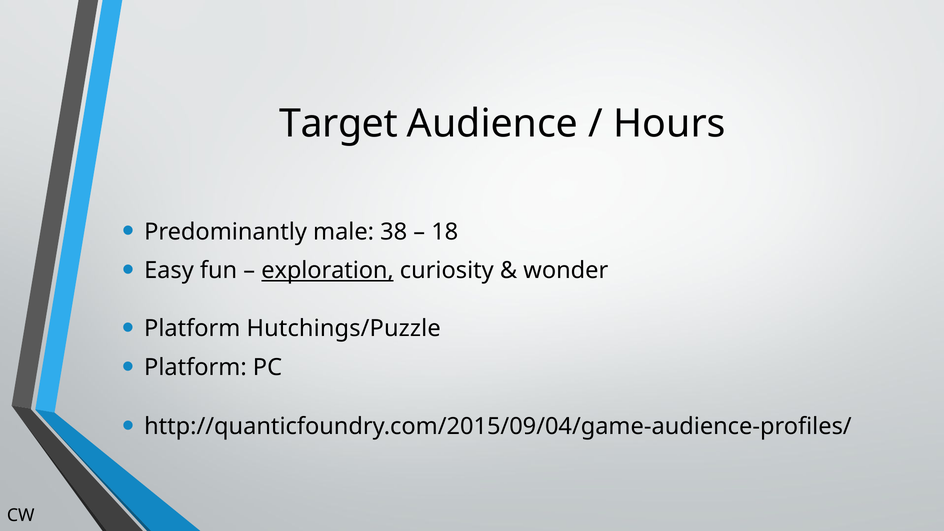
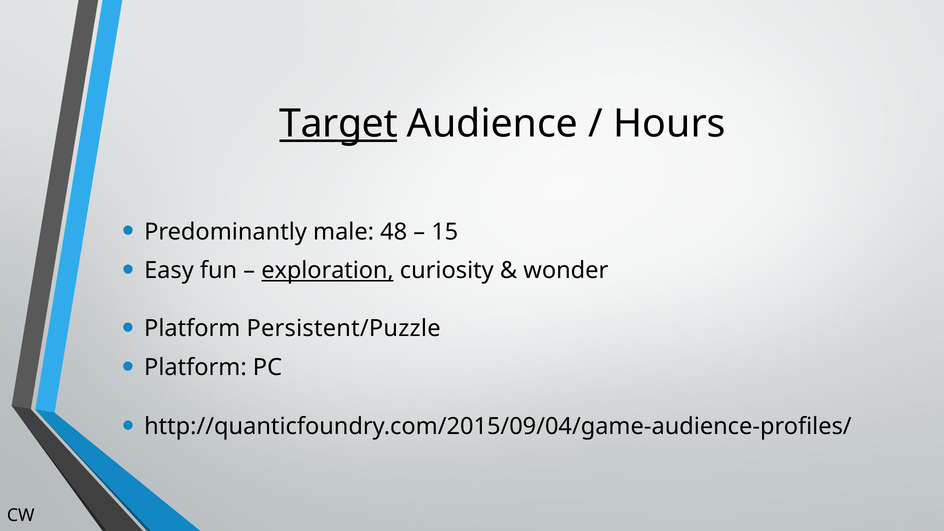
Target underline: none -> present
38: 38 -> 48
18: 18 -> 15
Hutchings/Puzzle: Hutchings/Puzzle -> Persistent/Puzzle
